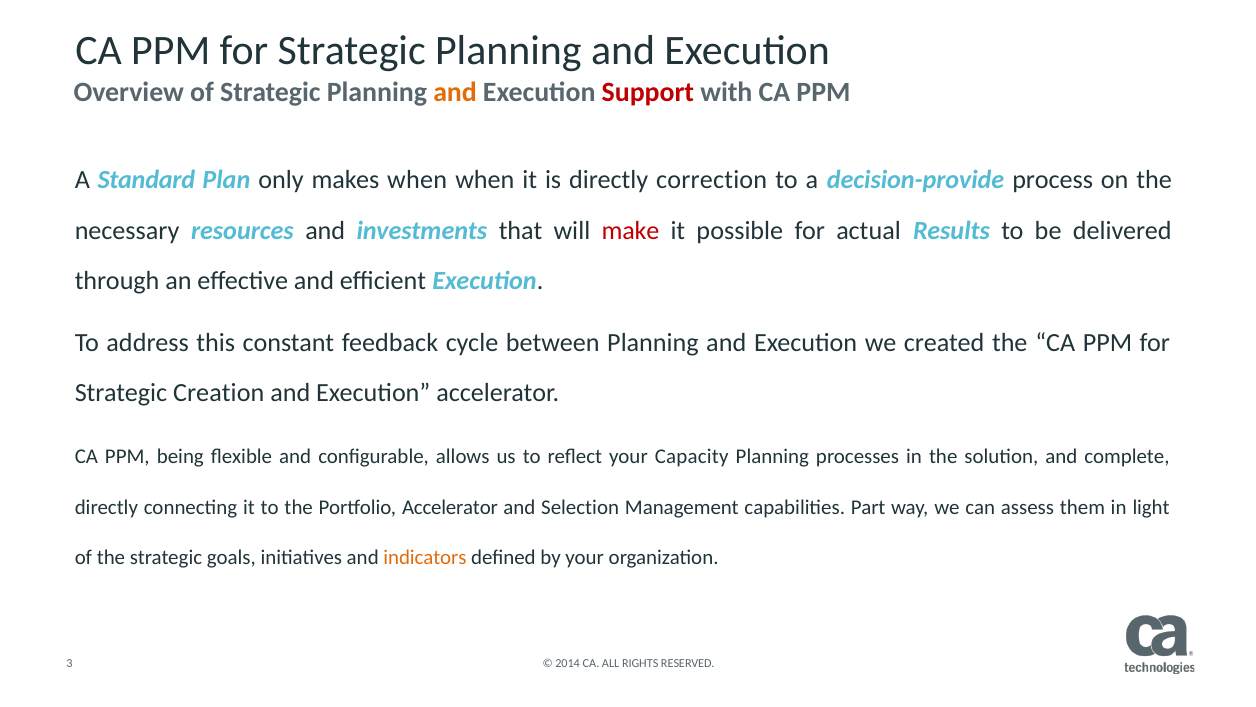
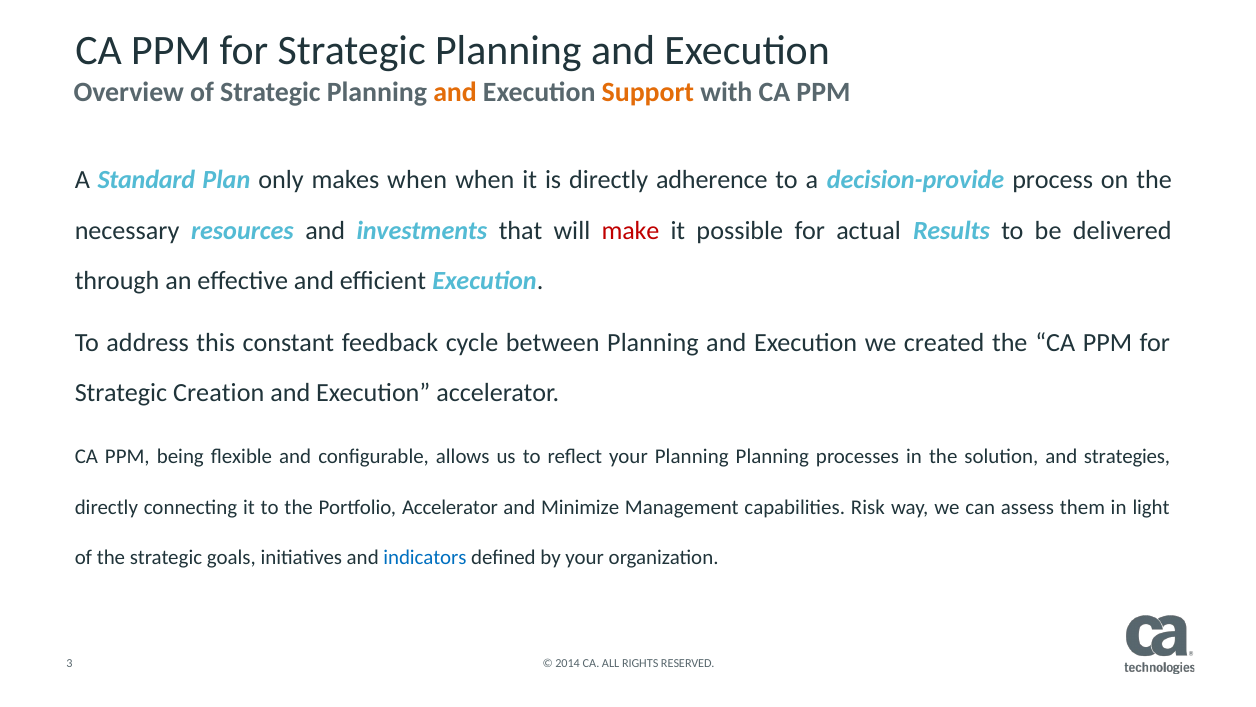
Support colour: red -> orange
correction: correction -> adherence
your Capacity: Capacity -> Planning
complete: complete -> strategies
Selection: Selection -> Minimize
Part: Part -> Risk
indicators colour: orange -> blue
